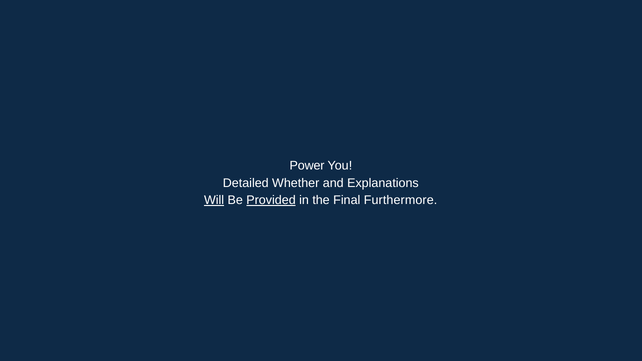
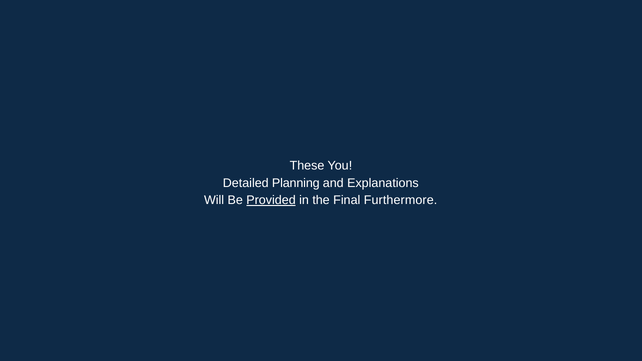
Power: Power -> These
Whether: Whether -> Planning
Will underline: present -> none
